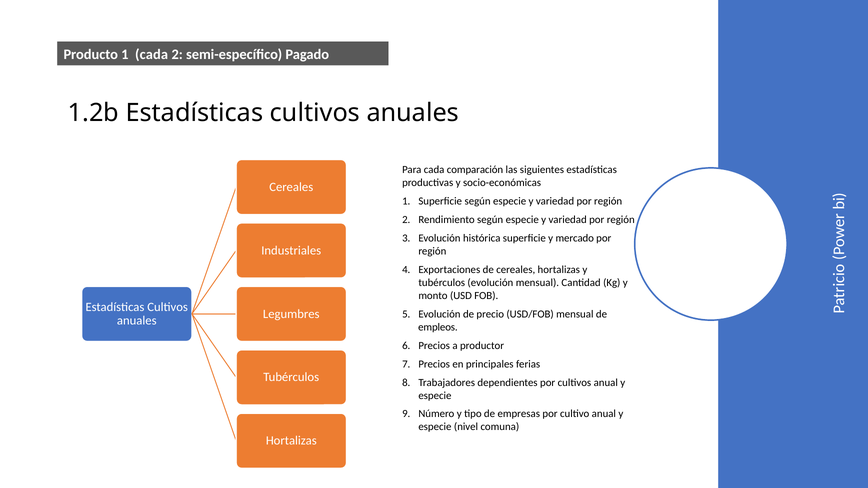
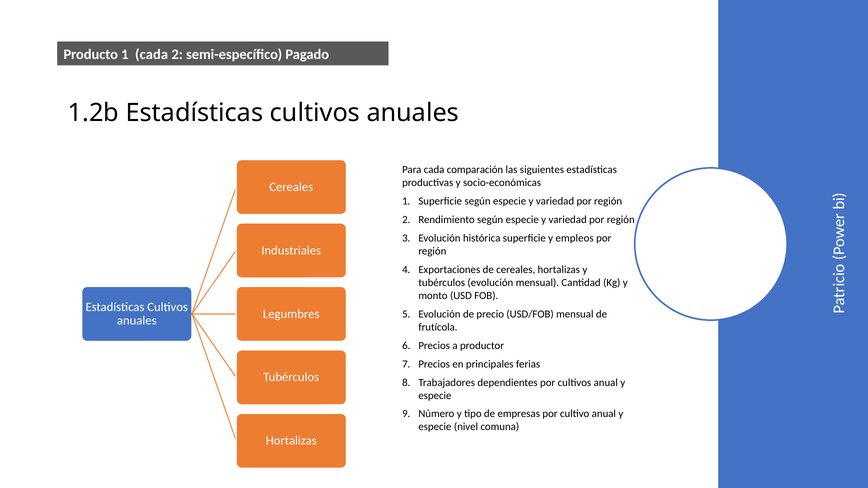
mercado: mercado -> empleos
empleos: empleos -> frutícola
